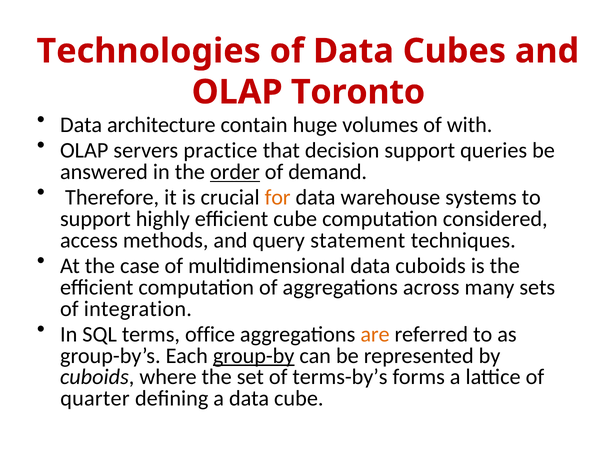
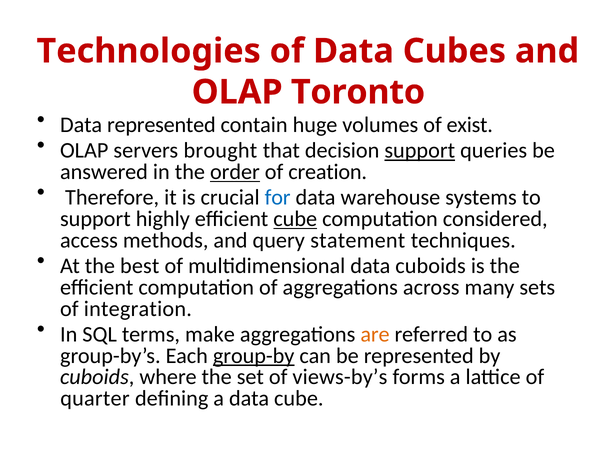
Data architecture: architecture -> represented
with: with -> exist
practice: practice -> brought
support at (420, 151) underline: none -> present
demand: demand -> creation
for colour: orange -> blue
cube at (295, 219) underline: none -> present
case: case -> best
office: office -> make
terms-by’s: terms-by’s -> views-by’s
